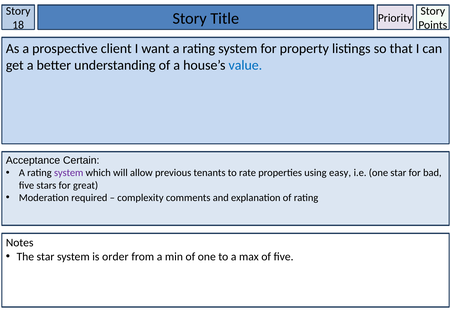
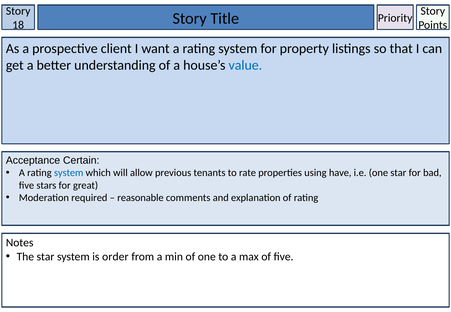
system at (69, 173) colour: purple -> blue
easy: easy -> have
complexity: complexity -> reasonable
